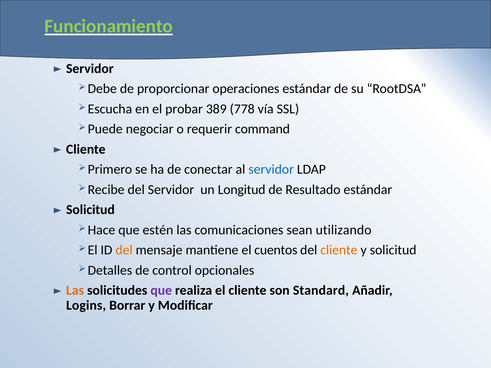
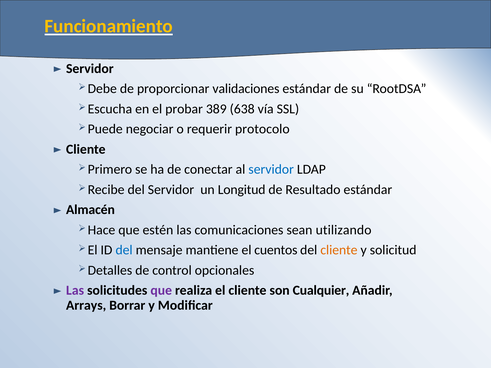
Funcionamiento colour: light green -> yellow
operaciones: operaciones -> validaciones
778: 778 -> 638
command: command -> protocolo
Solicitud at (90, 210): Solicitud -> Almacén
del at (124, 250) colour: orange -> blue
Las at (75, 291) colour: orange -> purple
Standard: Standard -> Cualquier
Logins: Logins -> Arrays
